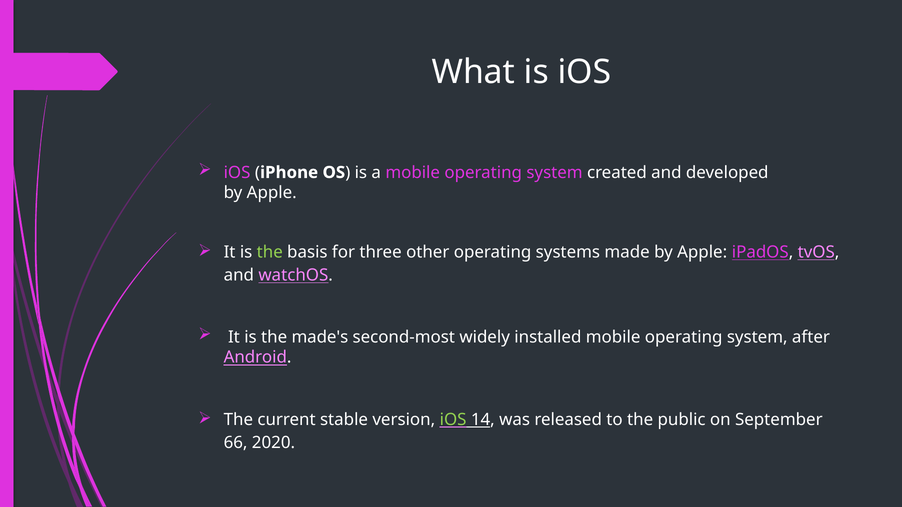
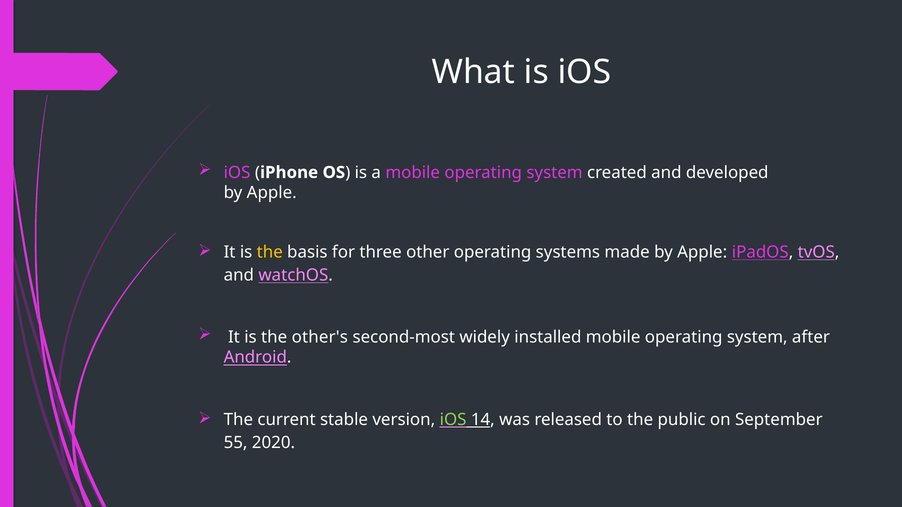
the at (270, 252) colour: light green -> yellow
made's: made's -> other's
66: 66 -> 55
